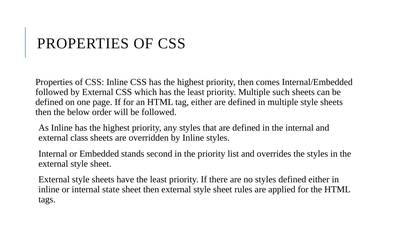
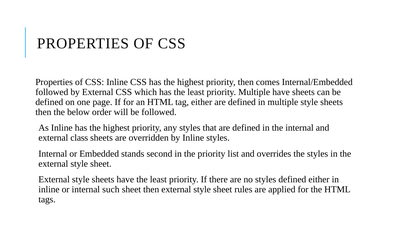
Multiple such: such -> have
state: state -> such
